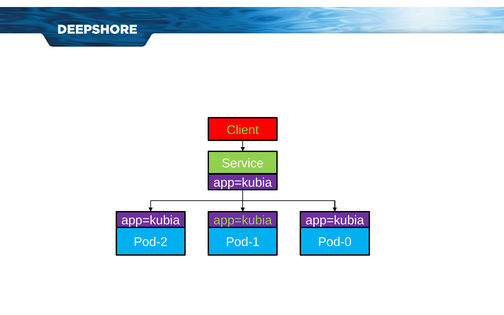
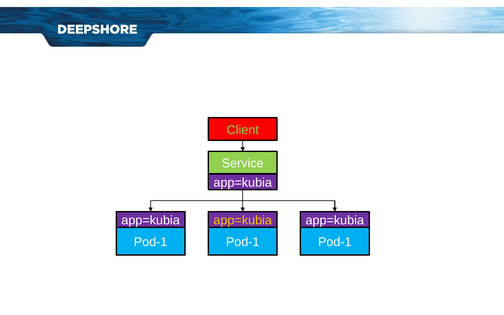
app=kubia at (243, 220) colour: light green -> yellow
Pod-2 at (151, 242): Pod-2 -> Pod-1
Pod-0 at (335, 242): Pod-0 -> Pod-1
